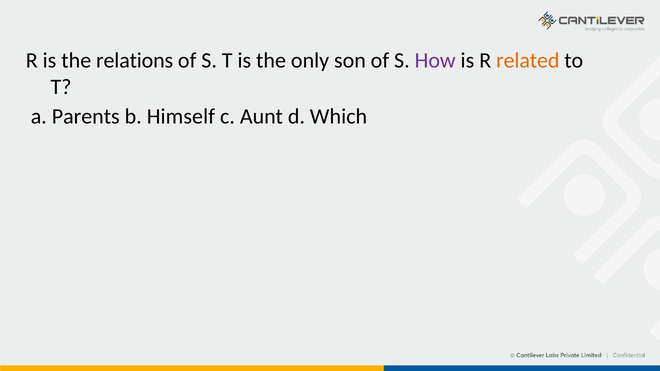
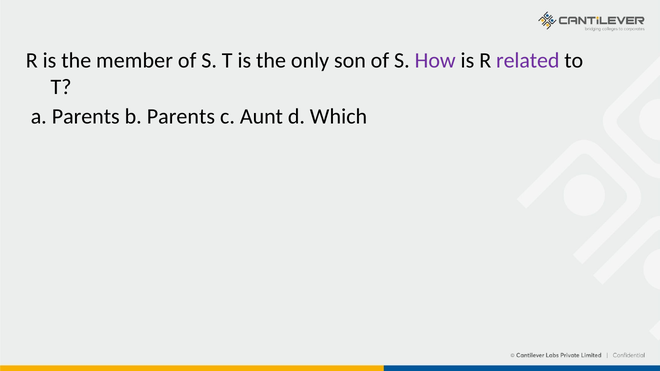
relations: relations -> member
related colour: orange -> purple
b Himself: Himself -> Parents
